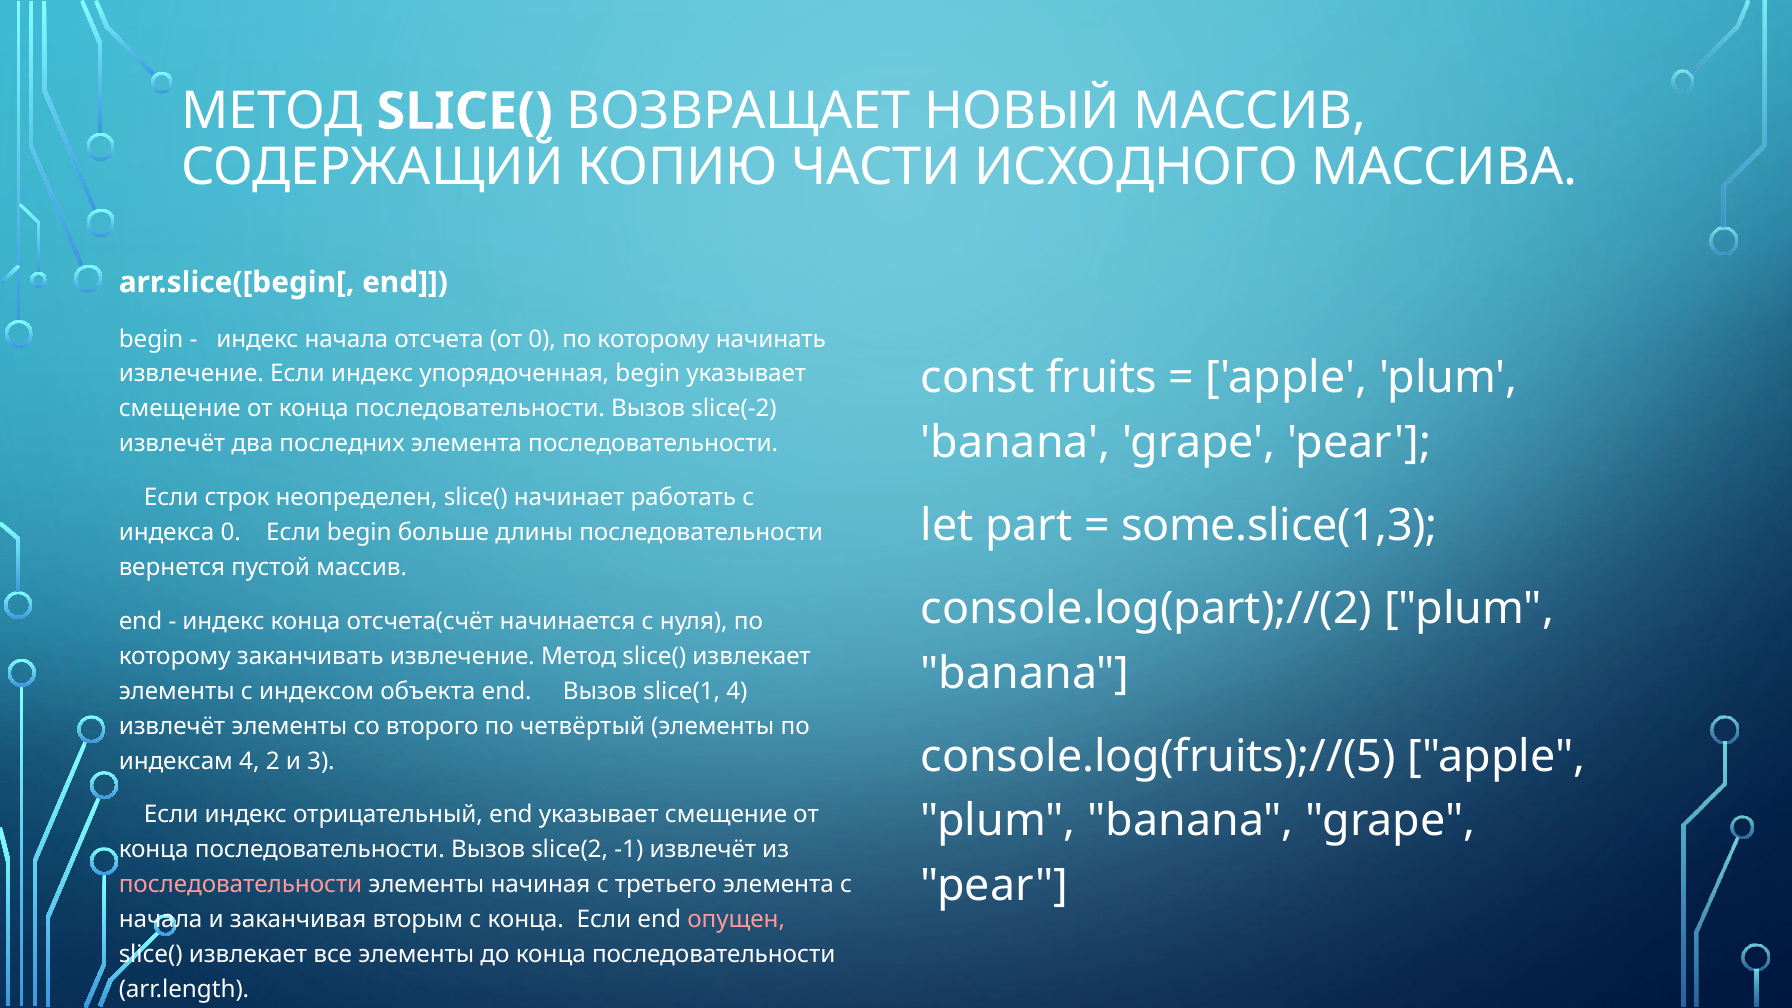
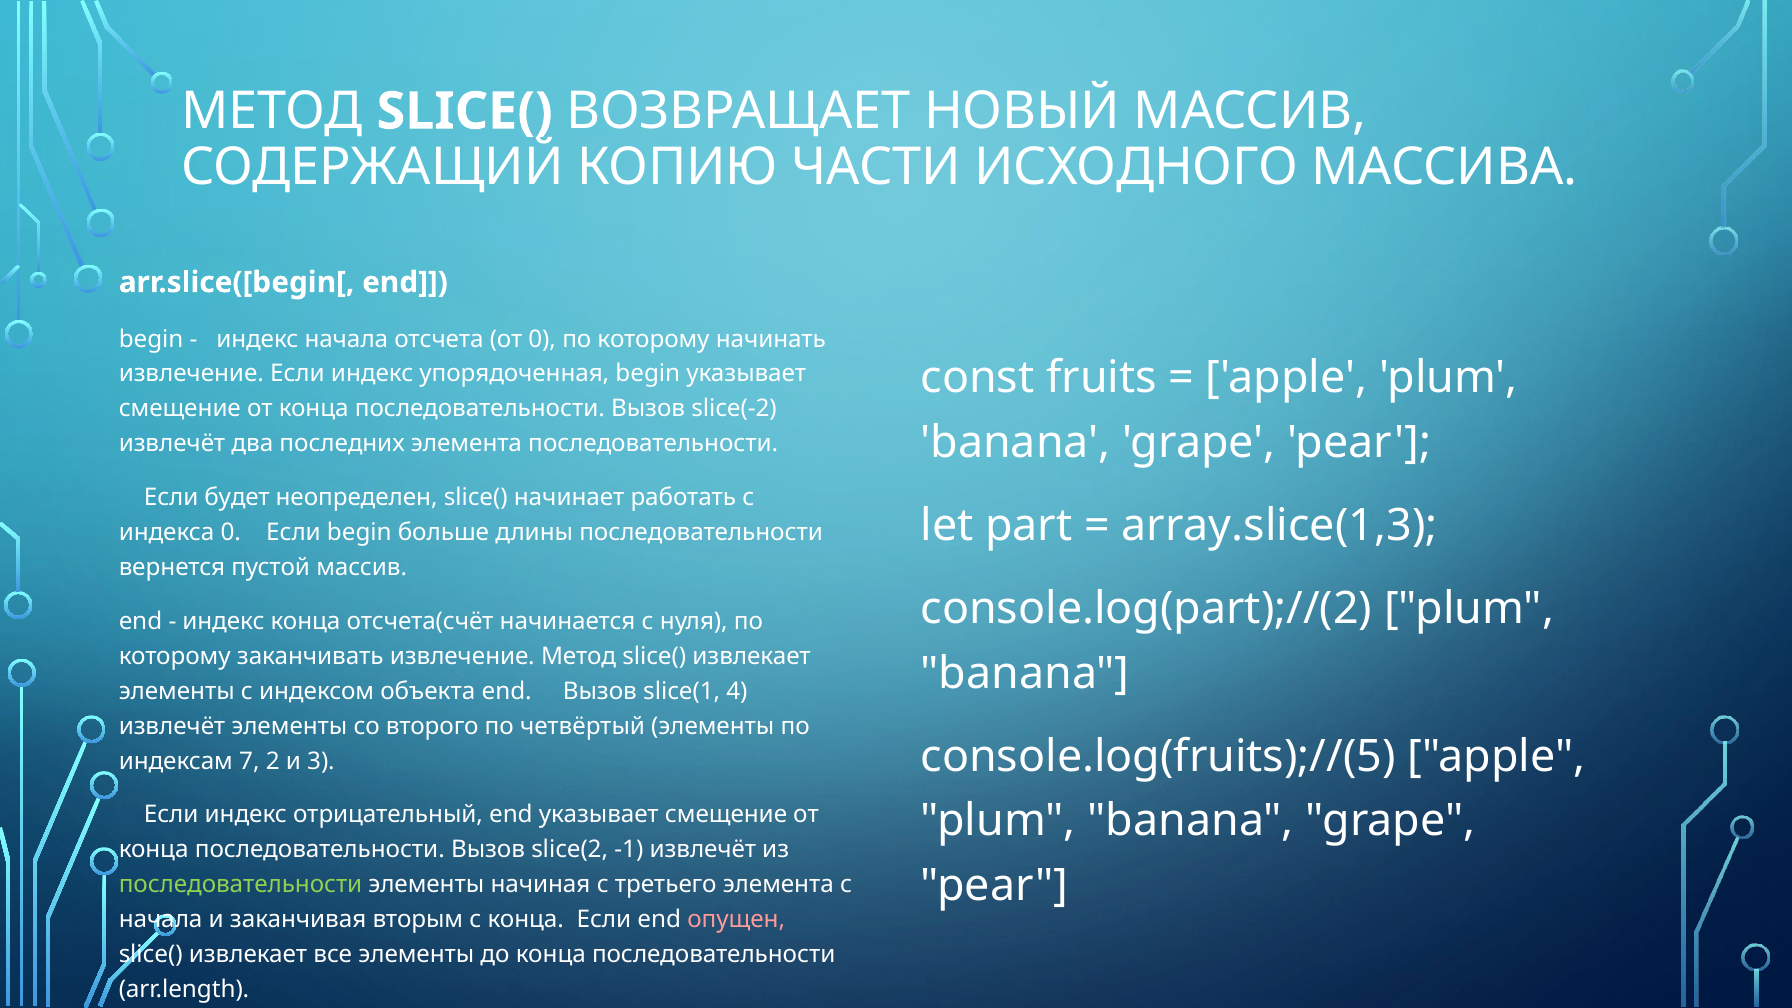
строк: строк -> будет
some.slice(1,3: some.slice(1,3 -> array.slice(1,3
индексам 4: 4 -> 7
последовательности at (241, 885) colour: pink -> light green
